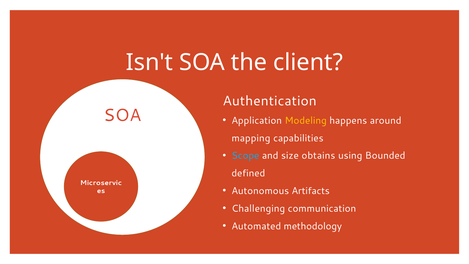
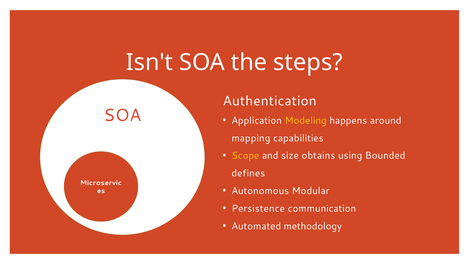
client: client -> steps
Scope colour: light blue -> yellow
defined: defined -> defines
Artifacts: Artifacts -> Modular
Challenging: Challenging -> Persistence
